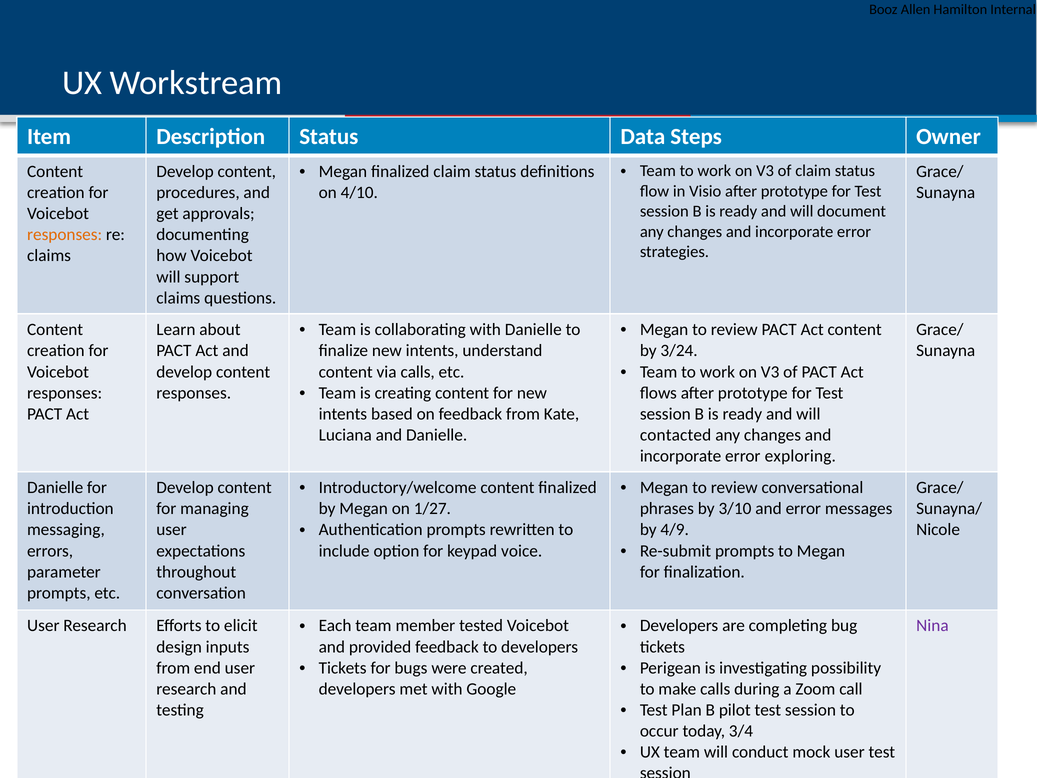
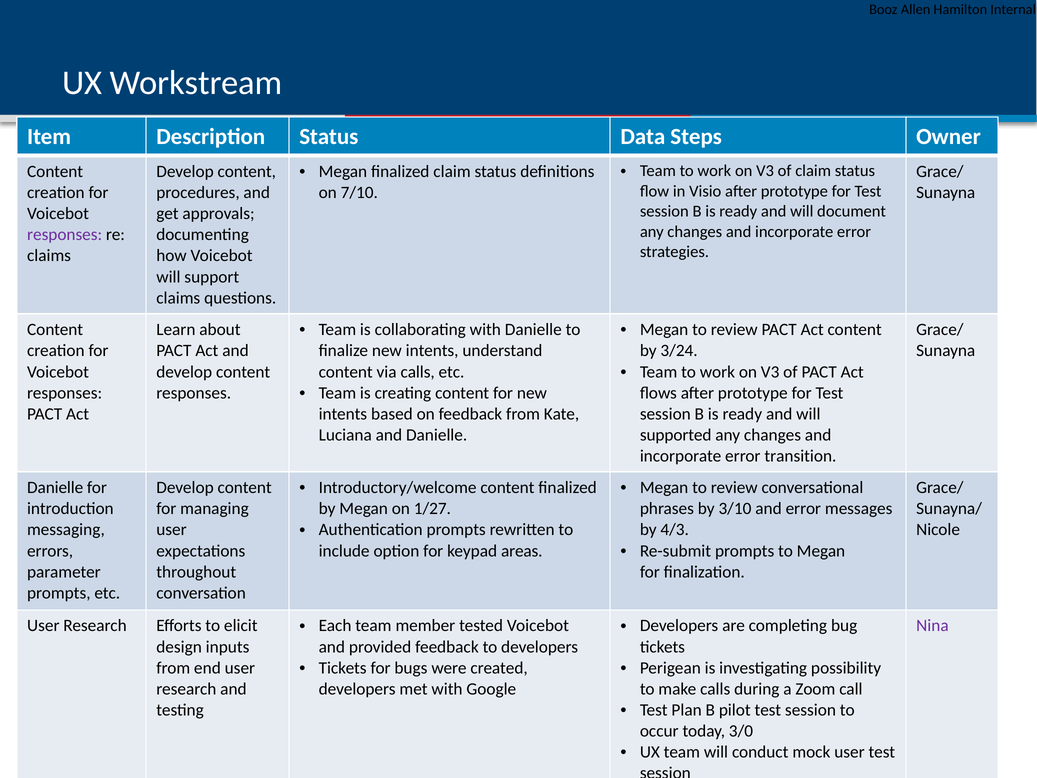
4/10: 4/10 -> 7/10
responses at (65, 235) colour: orange -> purple
contacted: contacted -> supported
exploring: exploring -> transition
4/9: 4/9 -> 4/3
voice: voice -> areas
3/4: 3/4 -> 3/0
